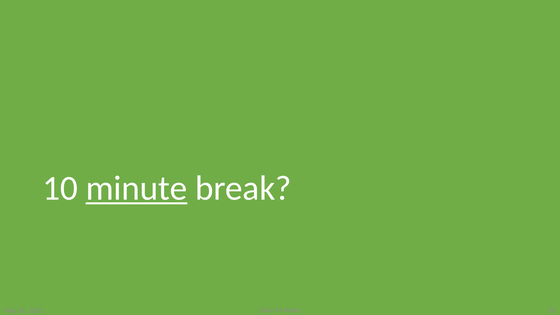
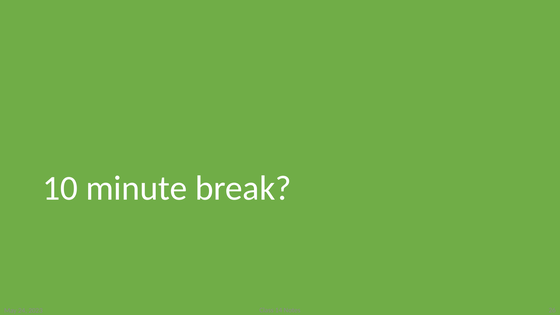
minute underline: present -> none
